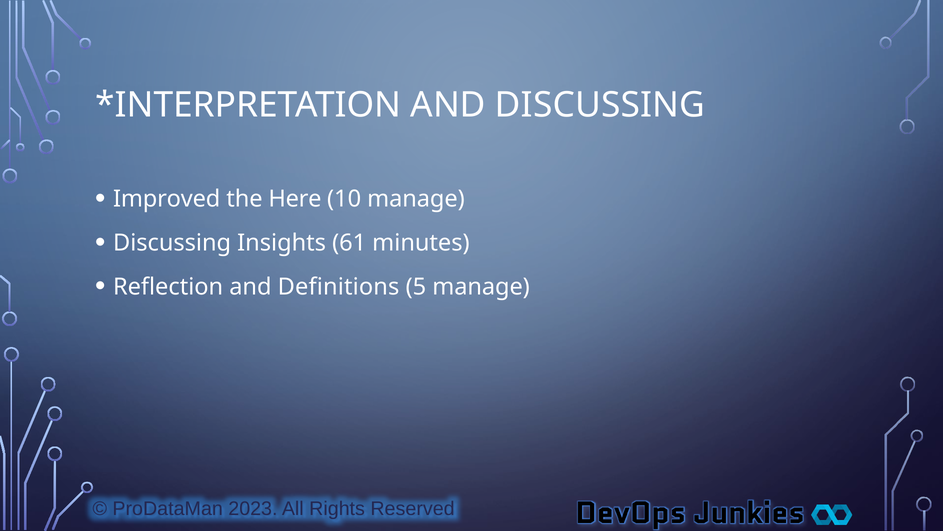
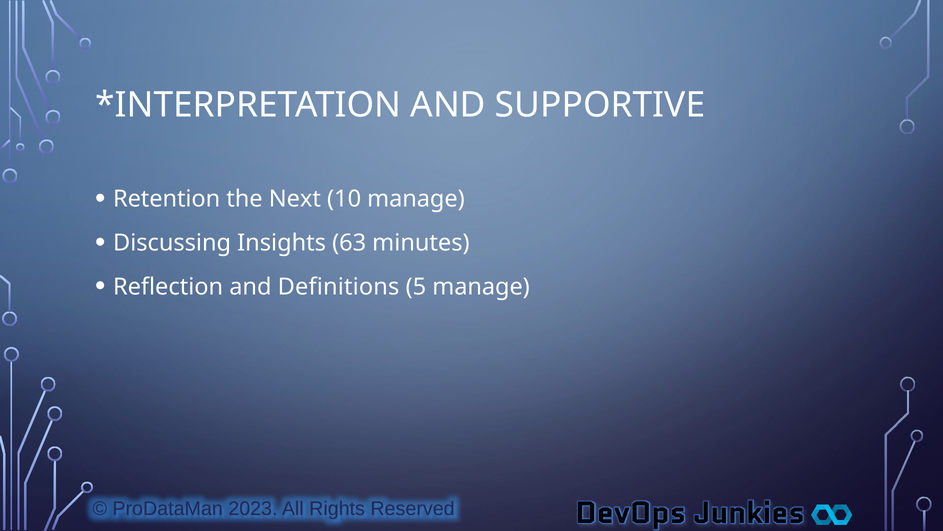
AND DISCUSSING: DISCUSSING -> SUPPORTIVE
Improved: Improved -> Retention
Here: Here -> Next
61: 61 -> 63
